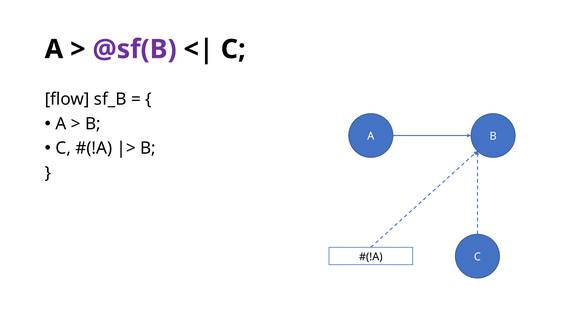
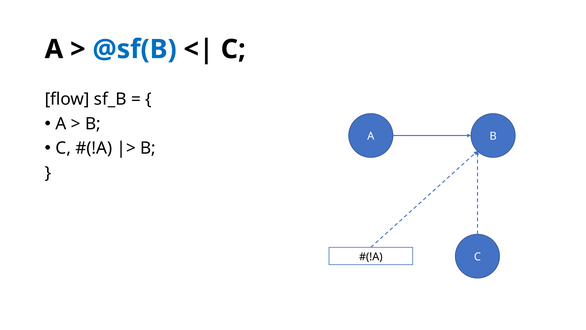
@sf(B colour: purple -> blue
